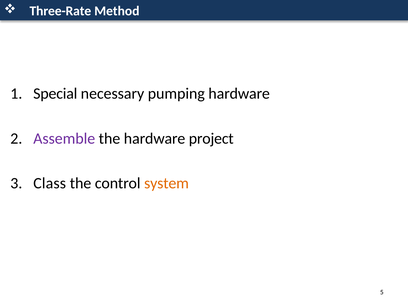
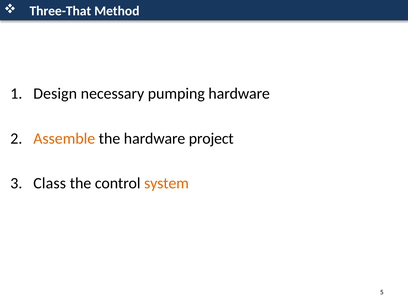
Three-Rate: Three-Rate -> Three-That
Special: Special -> Design
Assemble colour: purple -> orange
